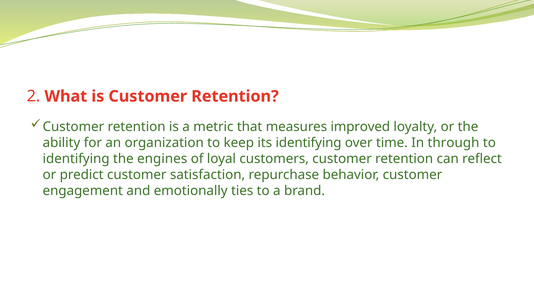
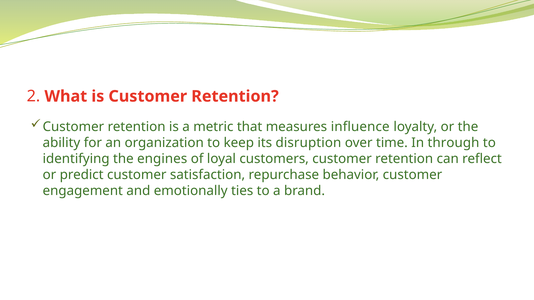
improved: improved -> influence
its identifying: identifying -> disruption
